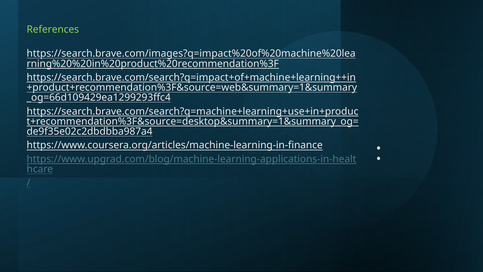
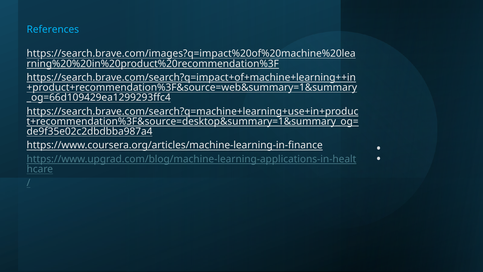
References colour: light green -> light blue
